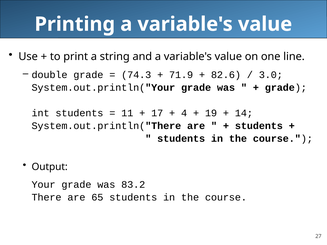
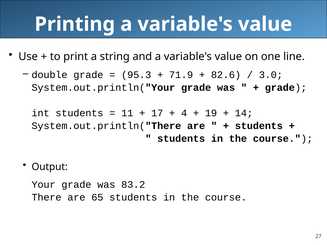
74.3: 74.3 -> 95.3
